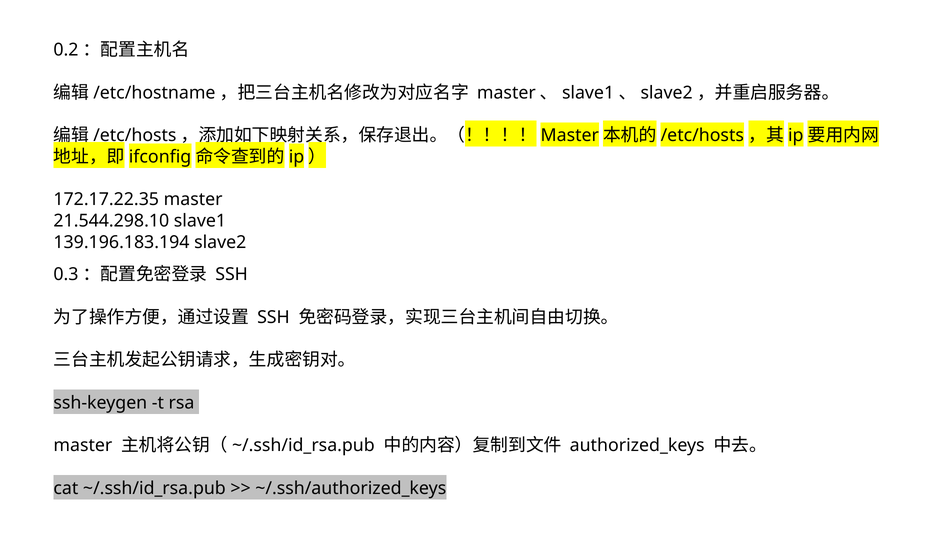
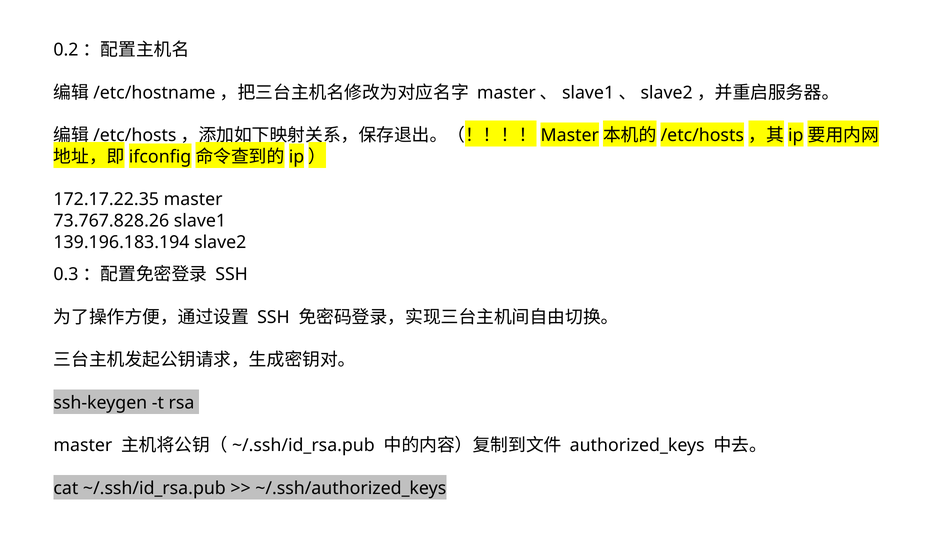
21.544.298.10: 21.544.298.10 -> 73.767.828.26
